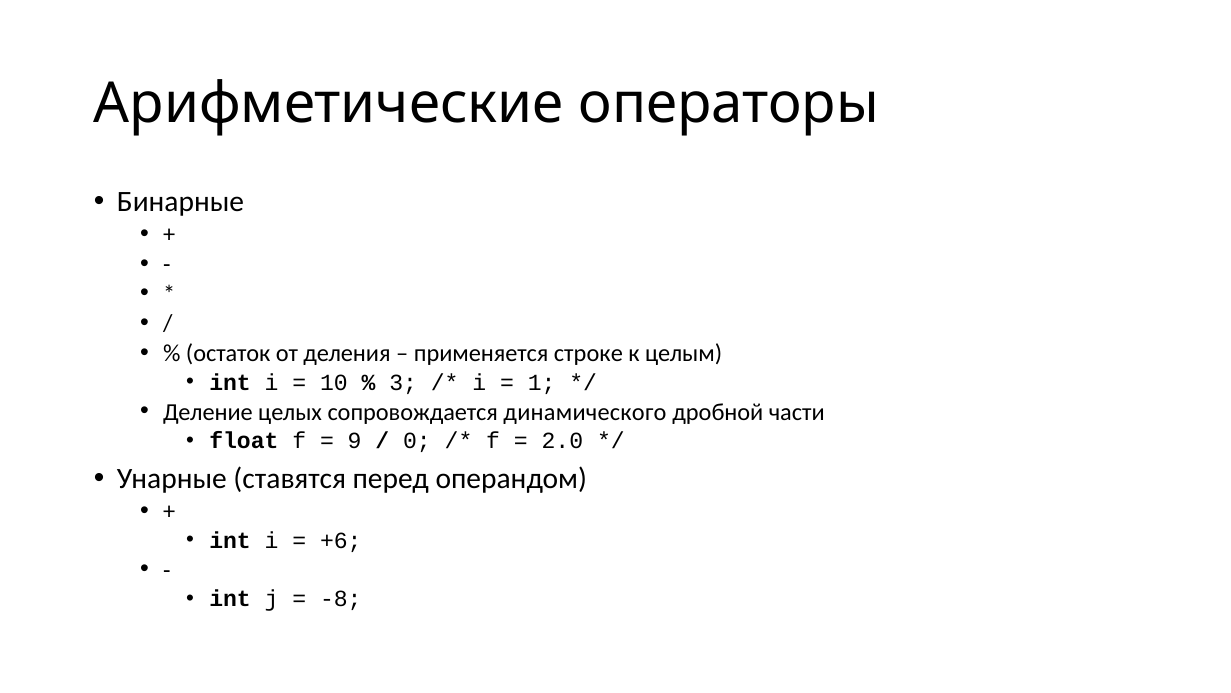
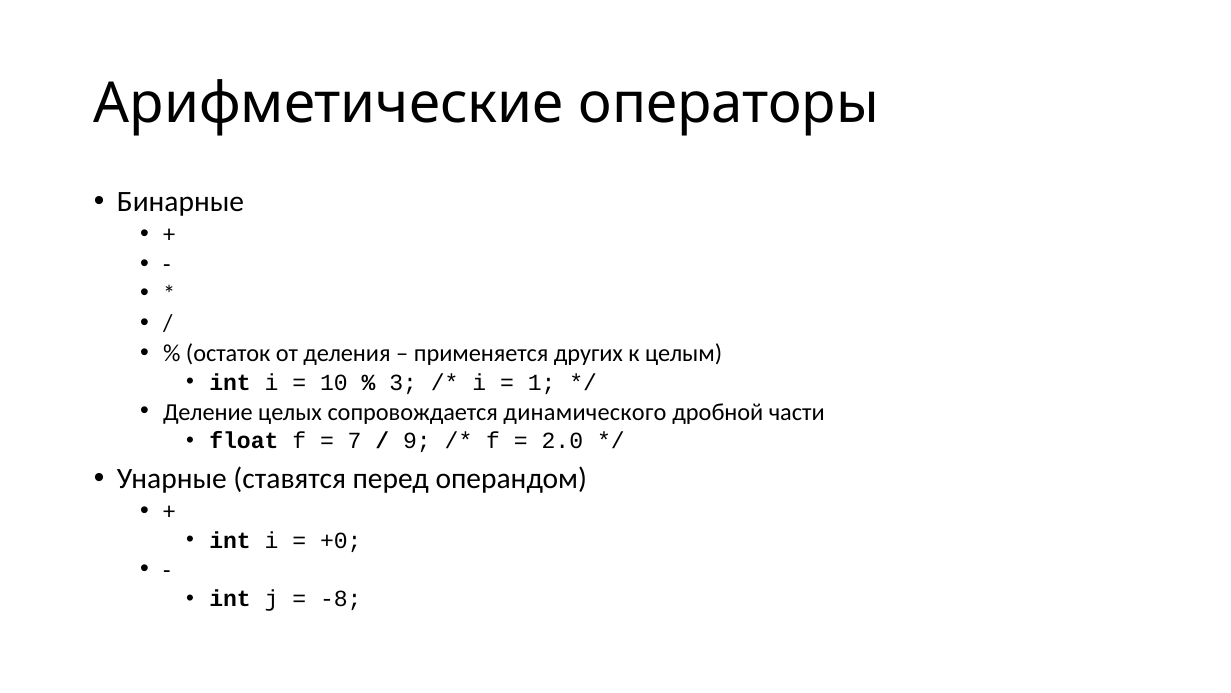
строке: строке -> других
9: 9 -> 7
0: 0 -> 9
+6: +6 -> +0
